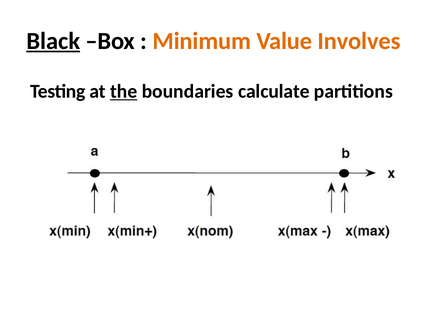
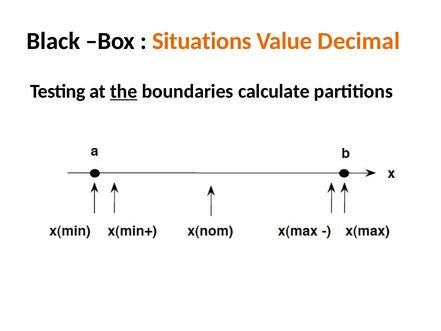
Black underline: present -> none
Minimum: Minimum -> Situations
Involves: Involves -> Decimal
